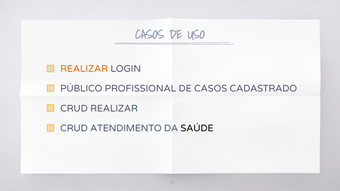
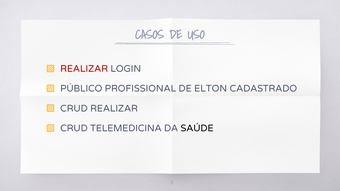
REALIZAR at (84, 69) colour: orange -> red
DE CASOS: CASOS -> ELTON
ATENDIMENTO: ATENDIMENTO -> TELEMEDICINA
